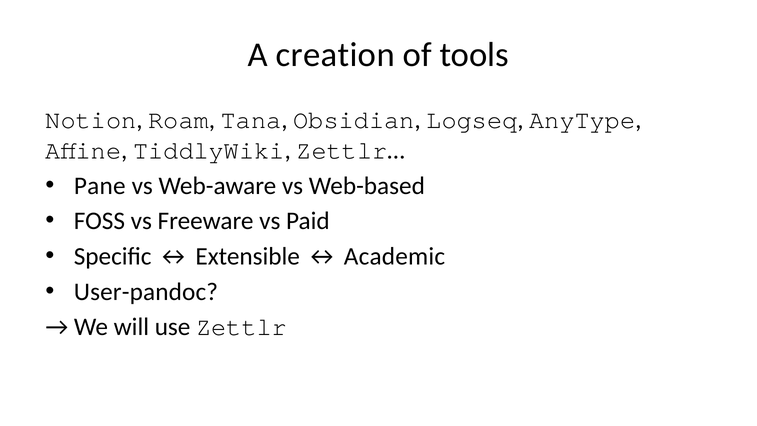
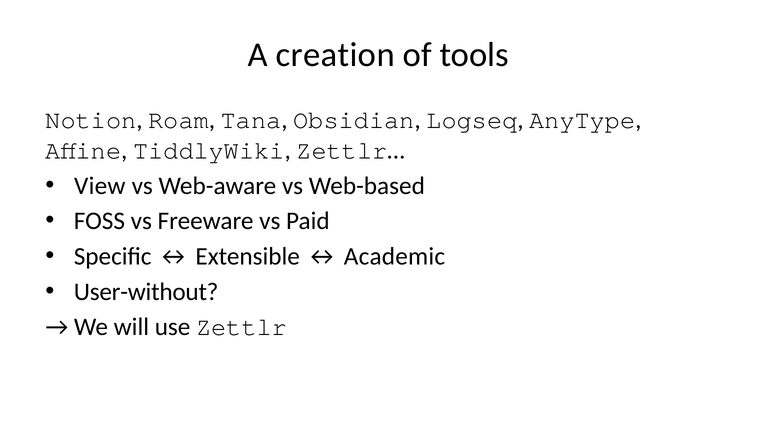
Pane: Pane -> View
User-pandoc: User-pandoc -> User-without
